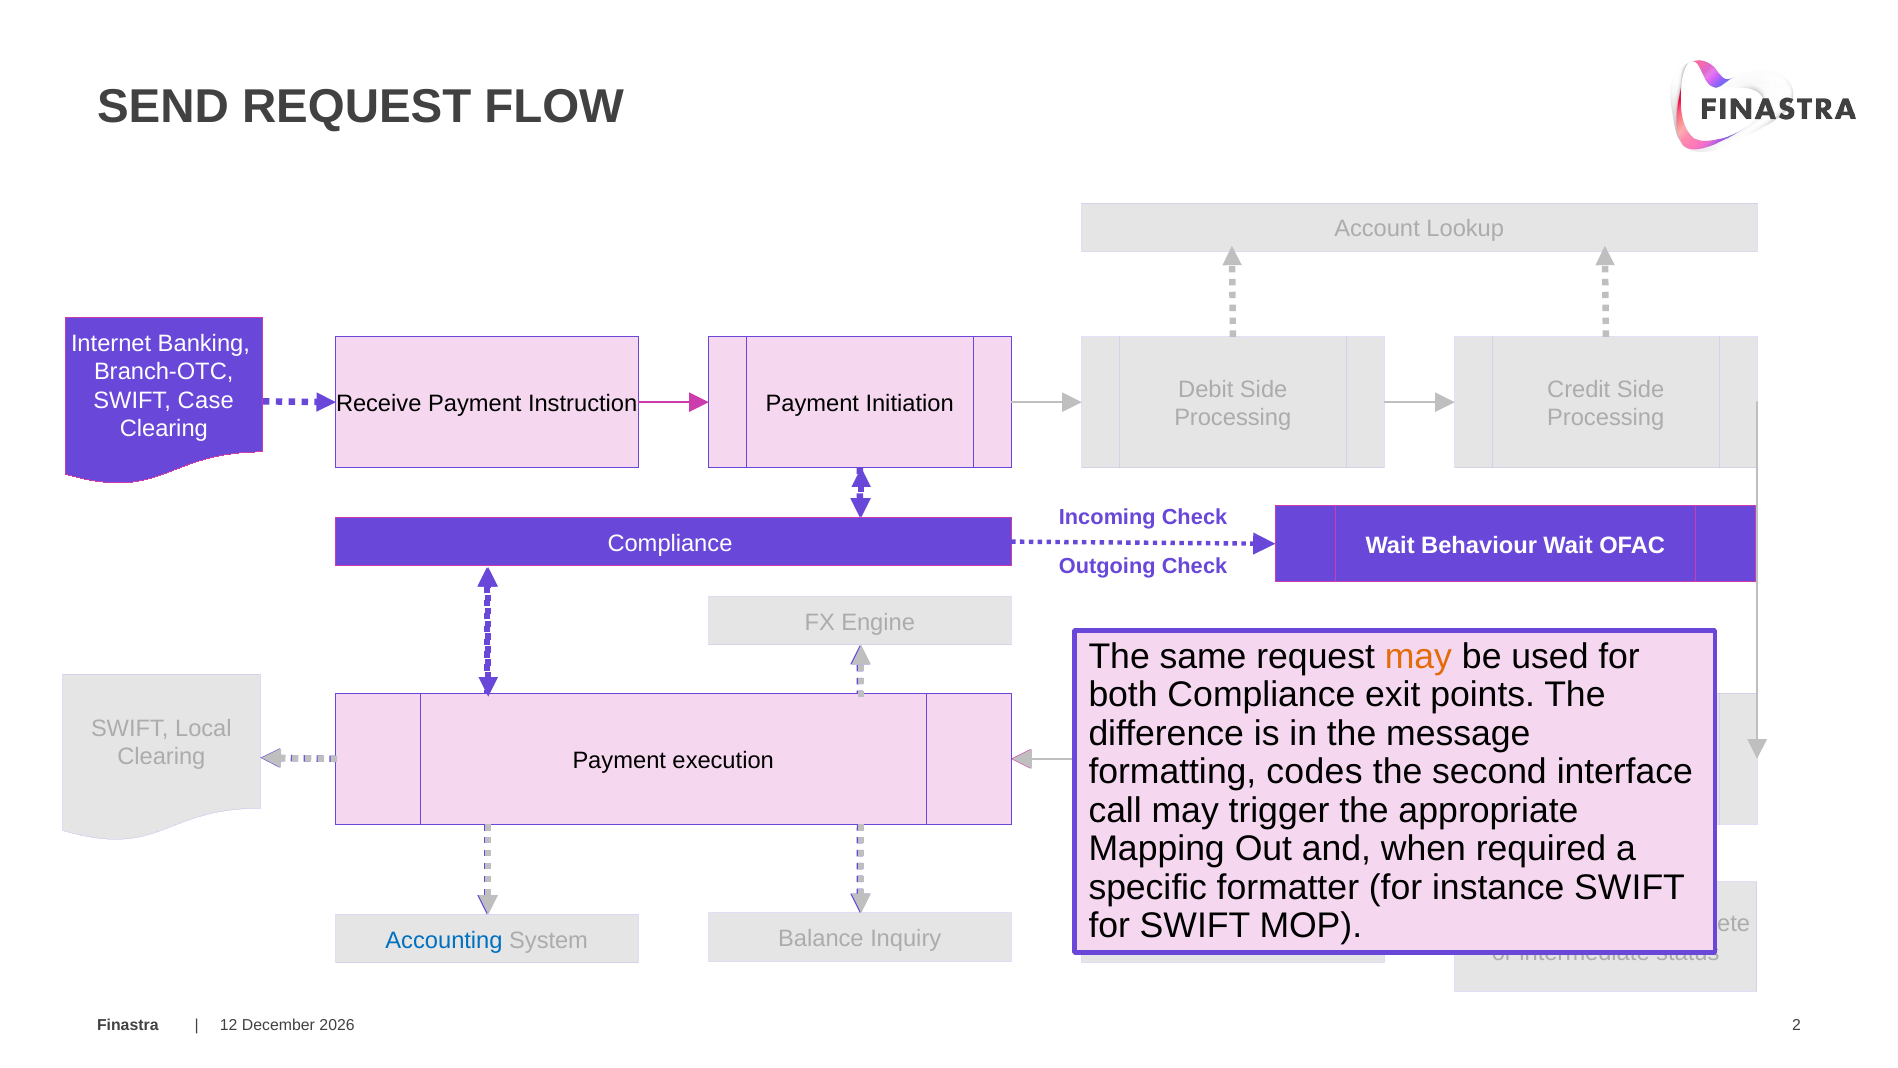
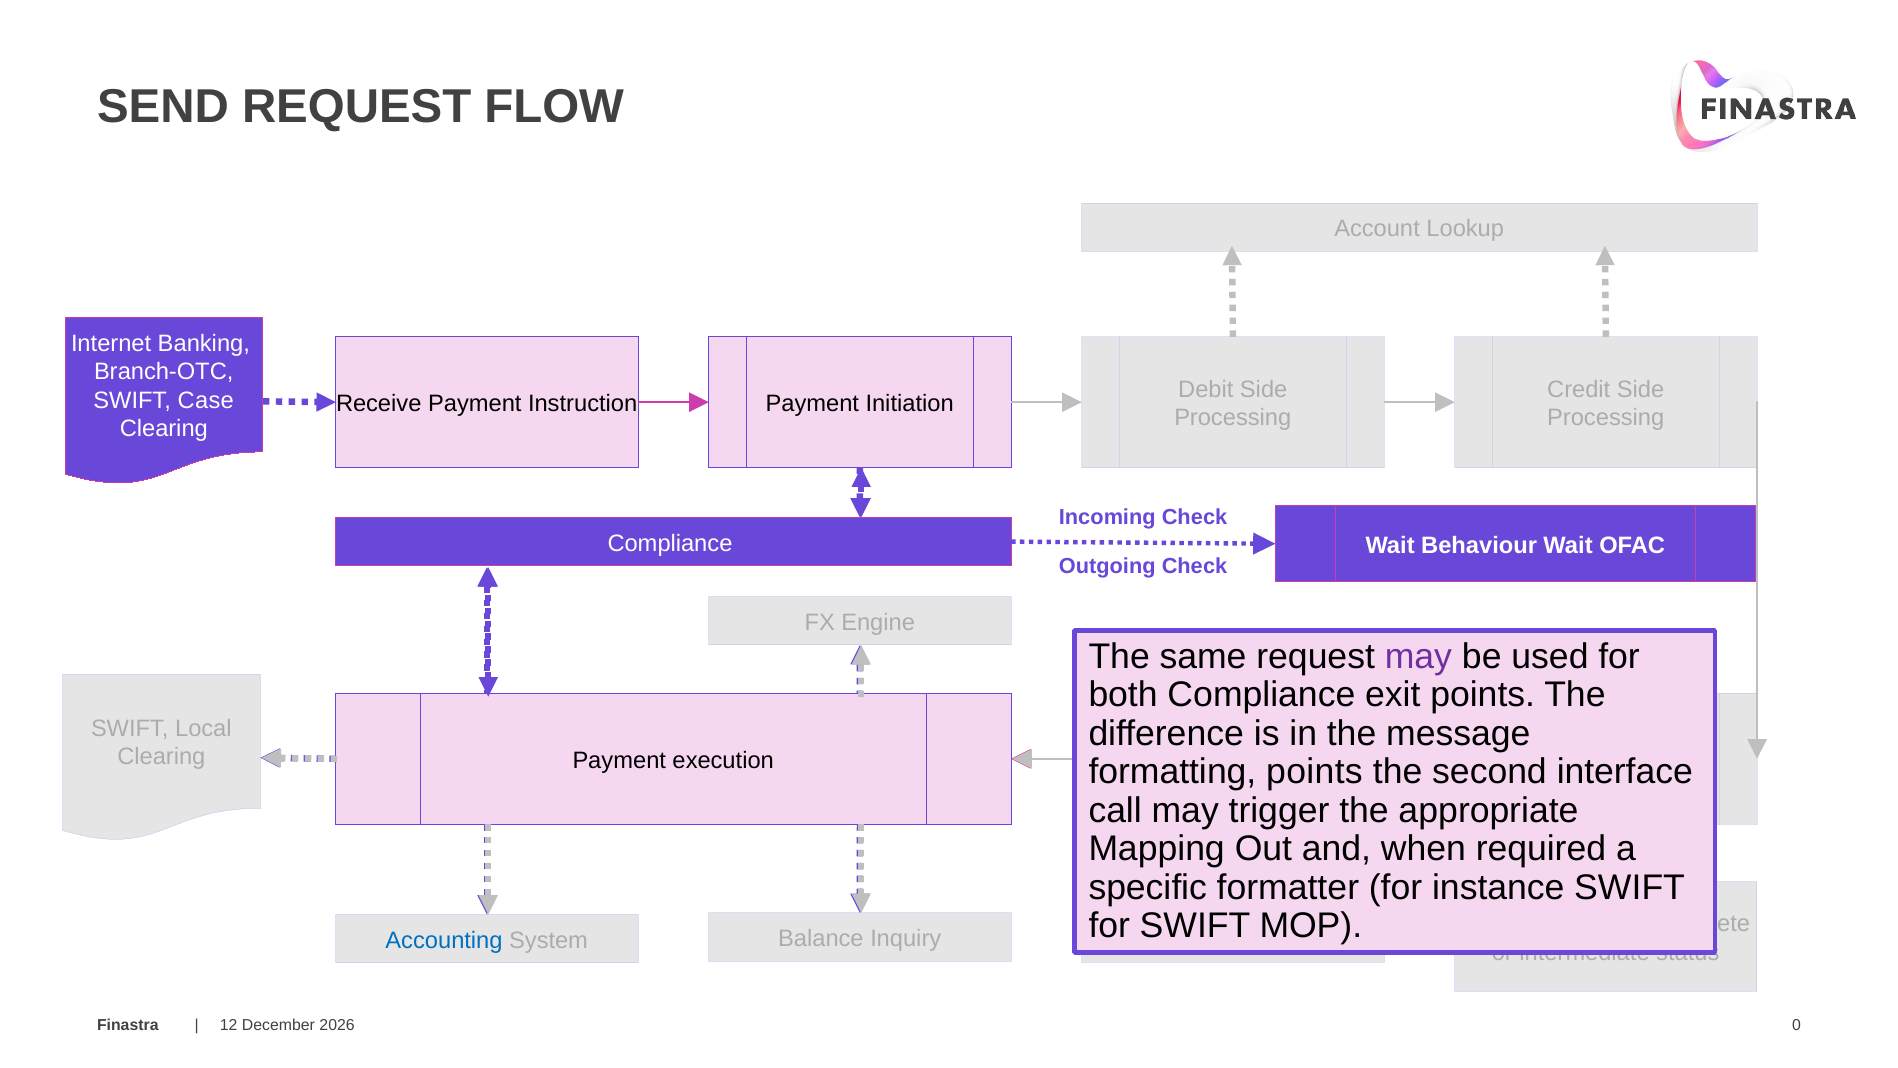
may at (1418, 656) colour: orange -> purple
codes at (1314, 772): codes -> points
2: 2 -> 0
